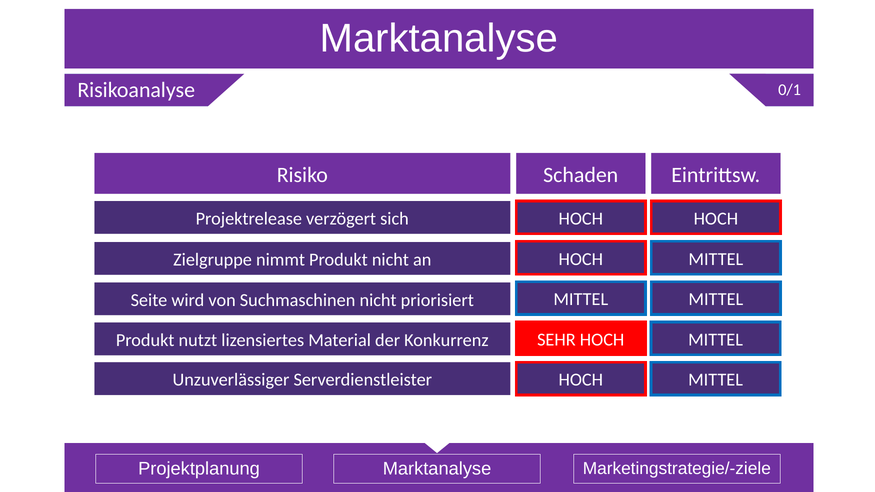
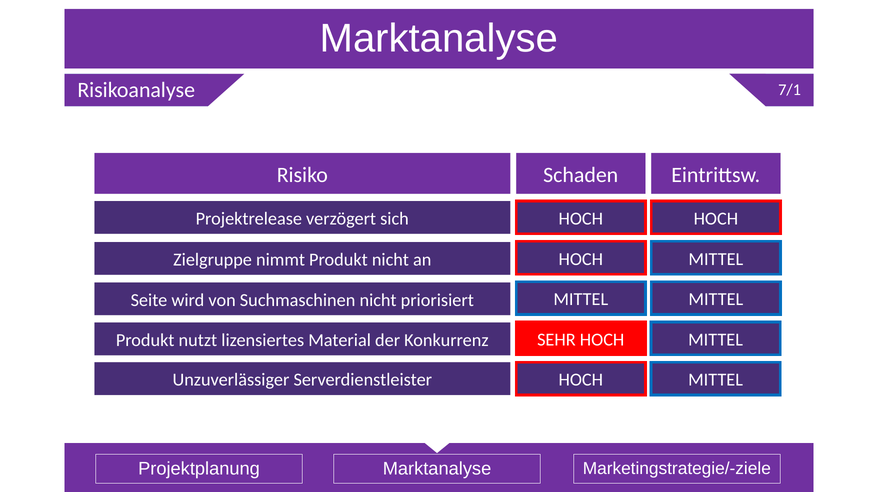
0/1: 0/1 -> 7/1
